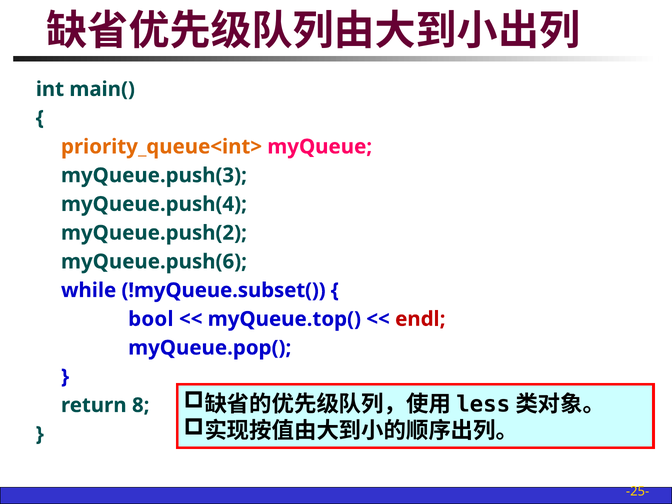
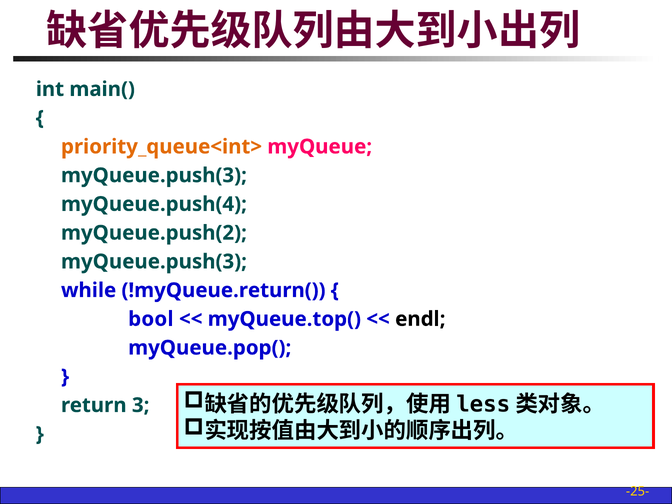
myQueue.push(6 at (154, 262): myQueue.push(6 -> myQueue.push(3
!myQueue.subset(: !myQueue.subset( -> !myQueue.return(
endl colour: red -> black
8: 8 -> 3
